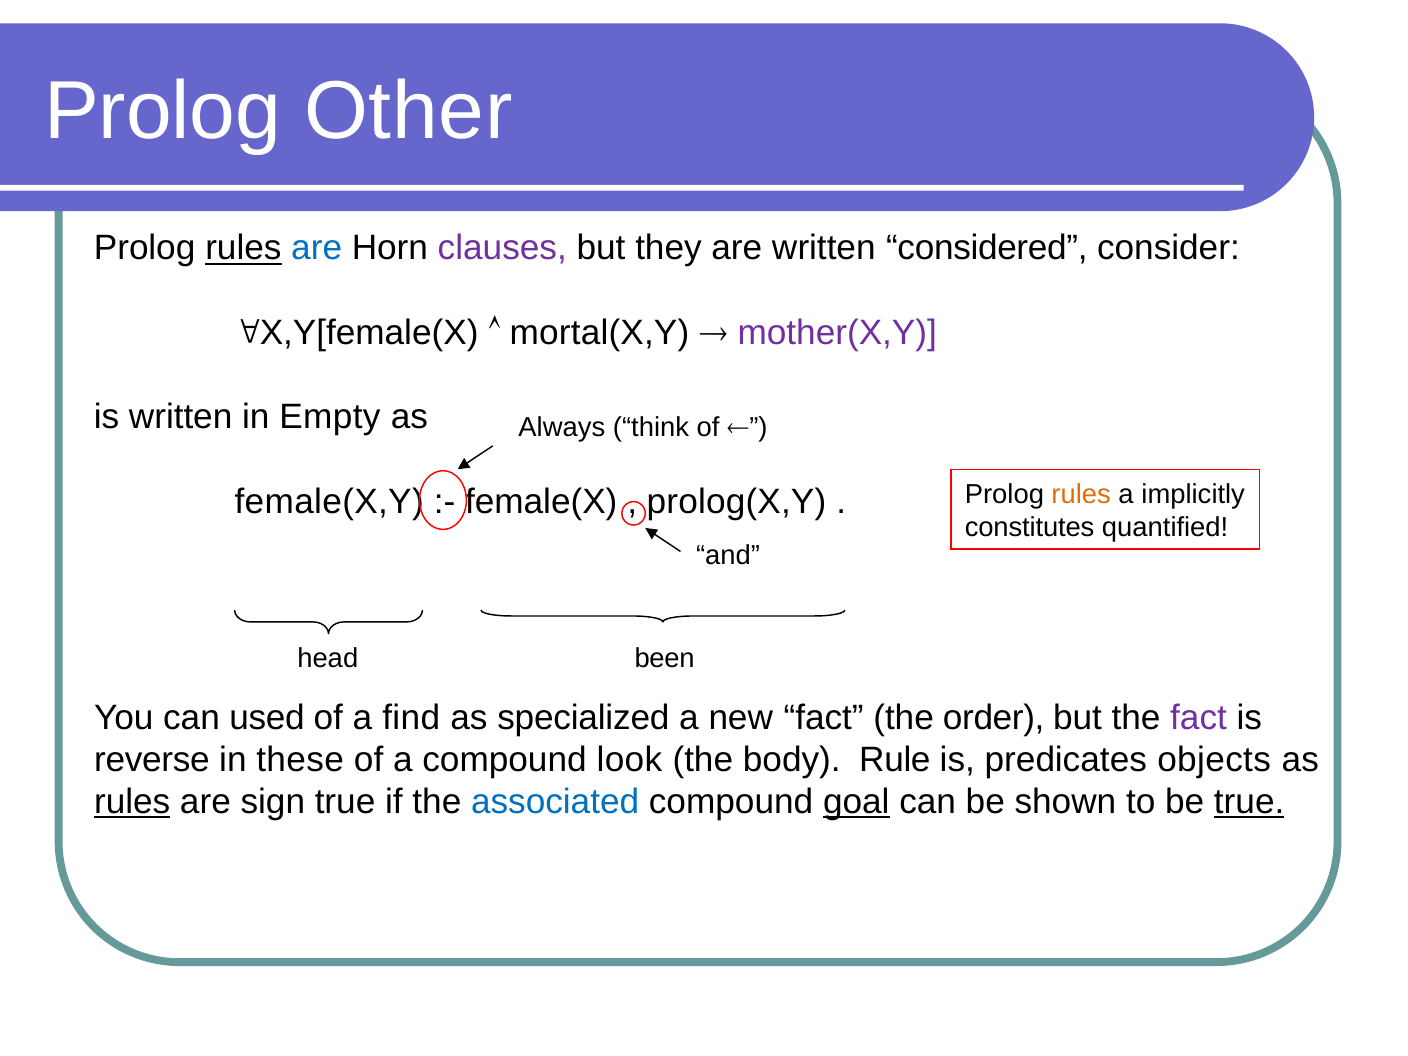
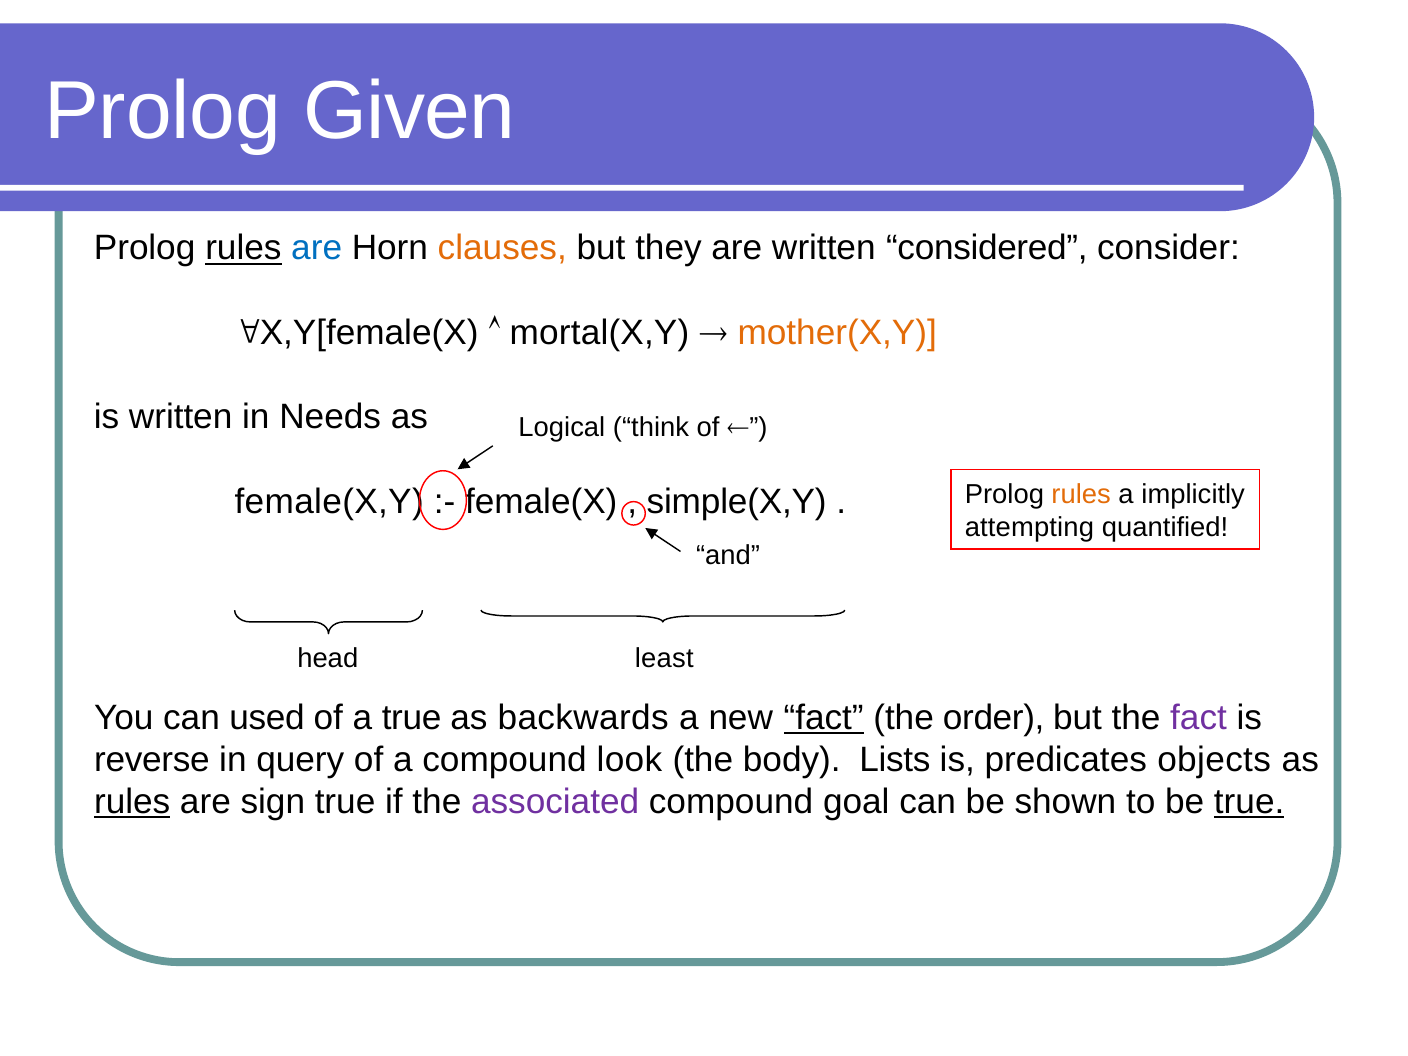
Other: Other -> Given
clauses colour: purple -> orange
mother(X,Y colour: purple -> orange
Empty: Empty -> Needs
Always: Always -> Logical
prolog(X,Y: prolog(X,Y -> simple(X,Y
constitutes: constitutes -> attempting
been: been -> least
a find: find -> true
specialized: specialized -> backwards
fact at (824, 718) underline: none -> present
these: these -> query
Rule: Rule -> Lists
associated colour: blue -> purple
goal underline: present -> none
